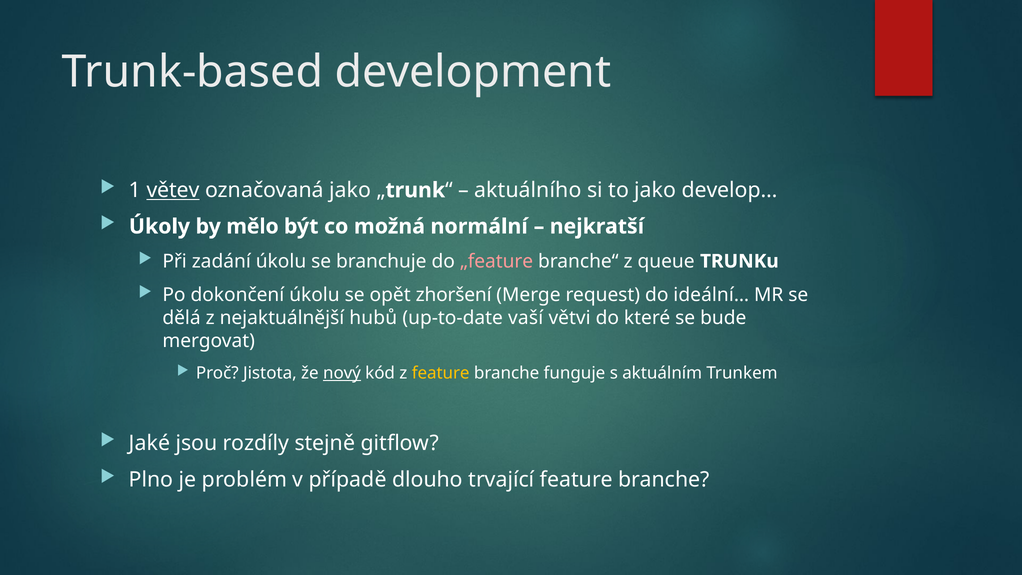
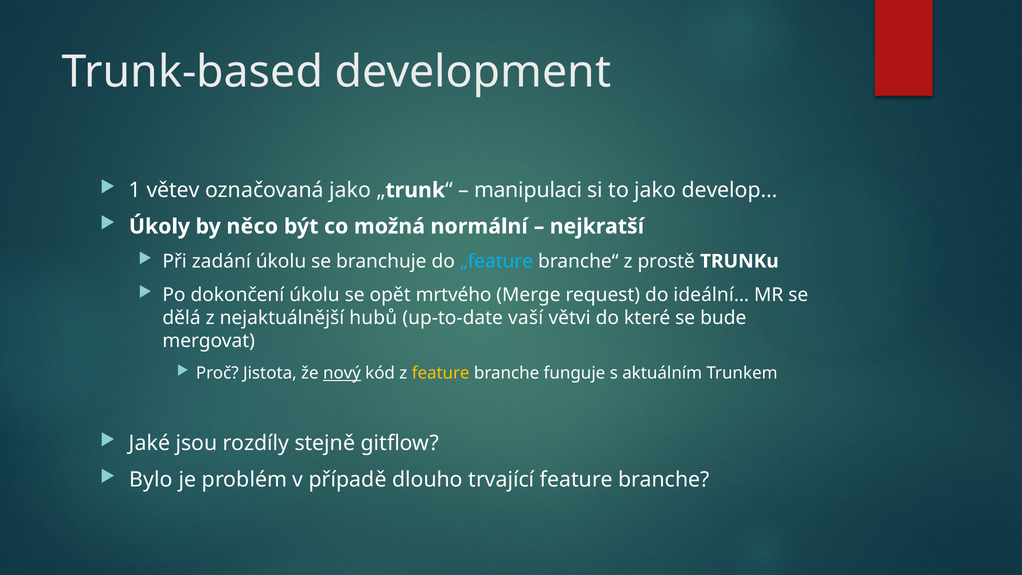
větev underline: present -> none
aktuálního: aktuálního -> manipulaci
mělo: mělo -> něco
„feature colour: pink -> light blue
queue: queue -> prostě
zhoršení: zhoršení -> mrtvého
Plno: Plno -> Bylo
